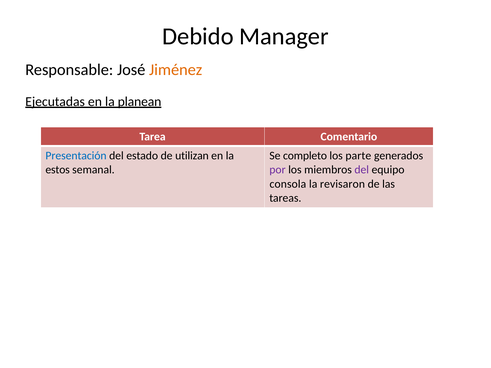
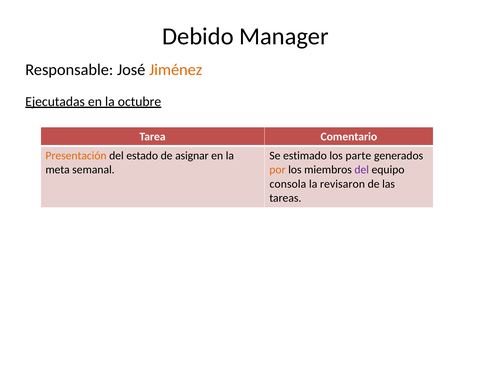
planean: planean -> octubre
Presentación colour: blue -> orange
utilizan: utilizan -> asignar
completo: completo -> estimado
estos: estos -> meta
por colour: purple -> orange
